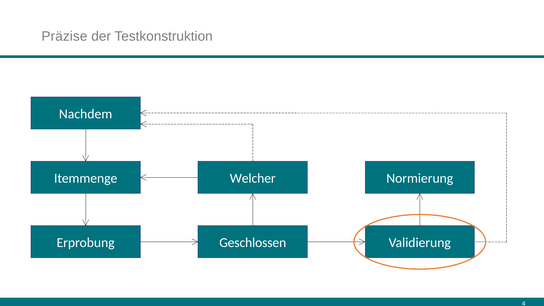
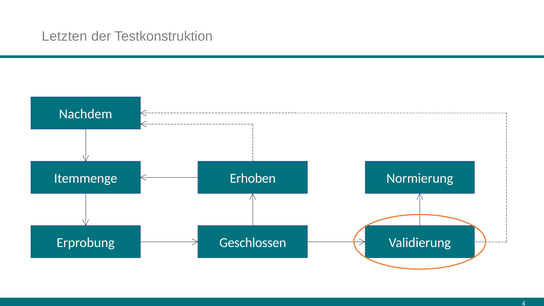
Präzise: Präzise -> Letzten
Welcher: Welcher -> Erhoben
